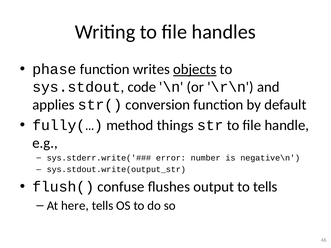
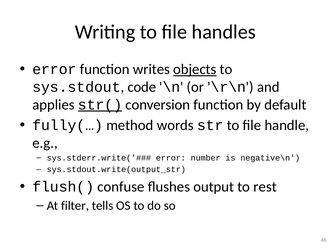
phase at (54, 69): phase -> error
str( underline: none -> present
things: things -> words
to tells: tells -> rest
here: here -> filter
